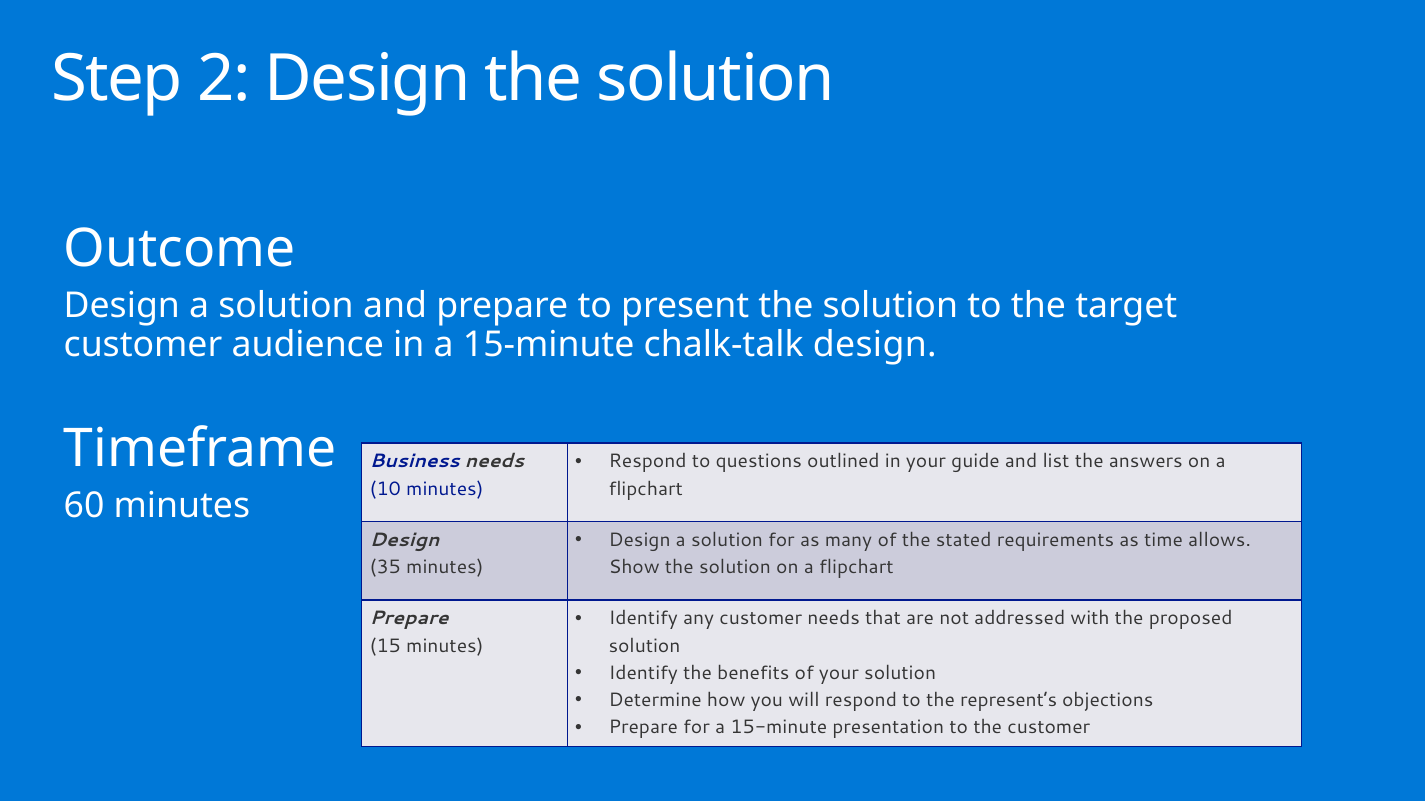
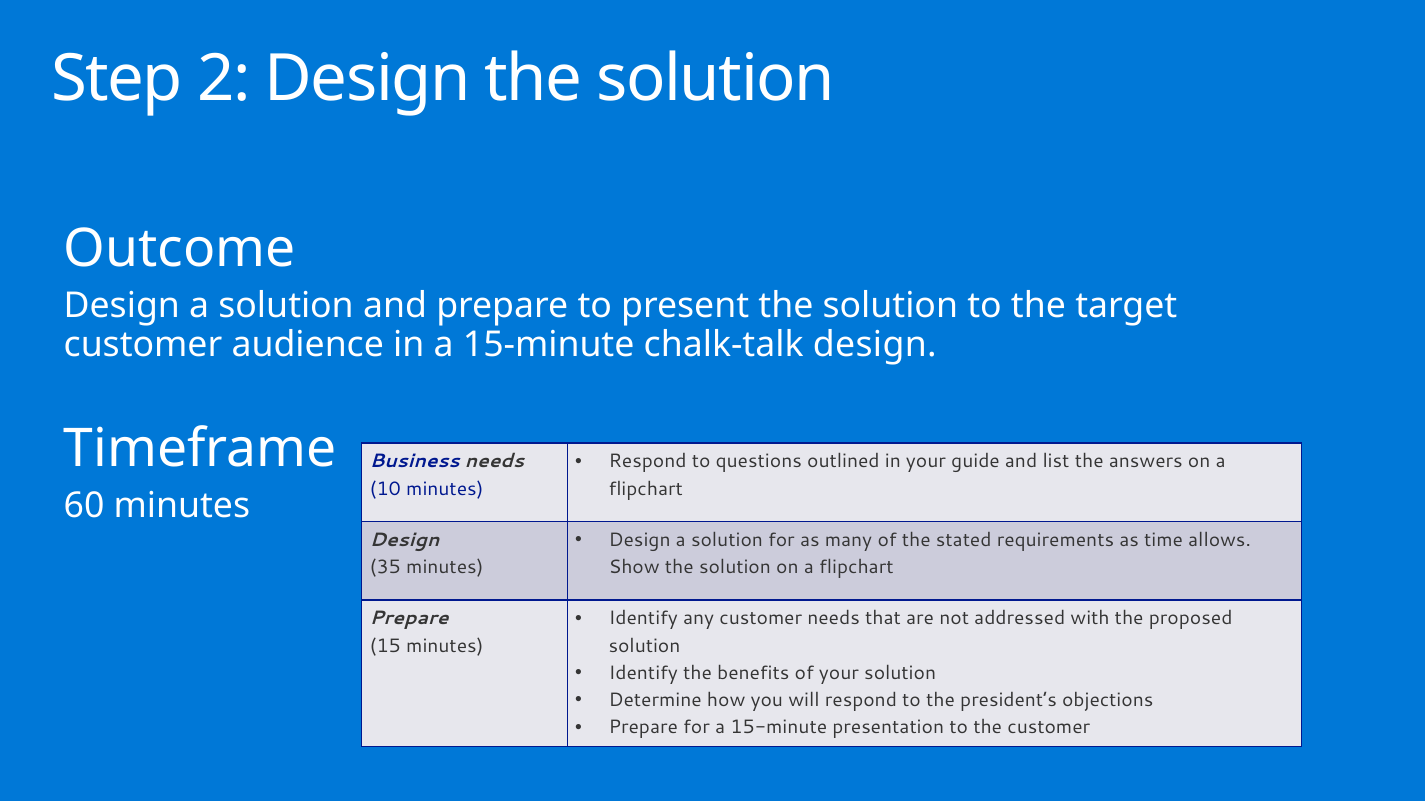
represent’s: represent’s -> president’s
